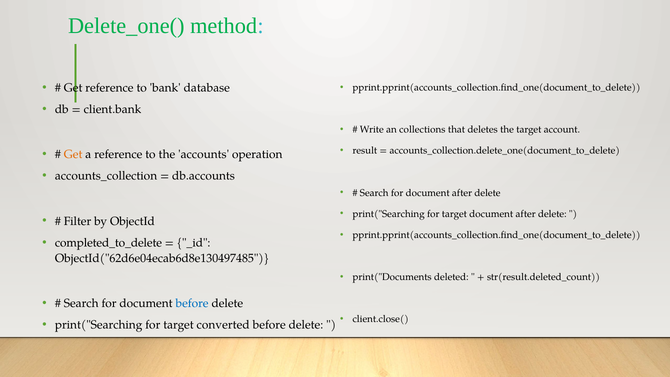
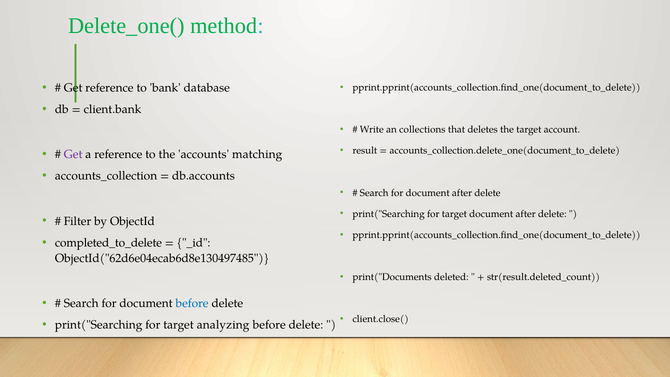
Get at (73, 154) colour: orange -> purple
operation: operation -> matching
converted: converted -> analyzing
